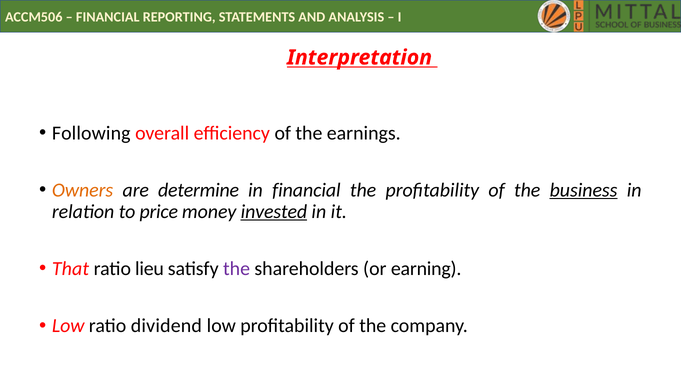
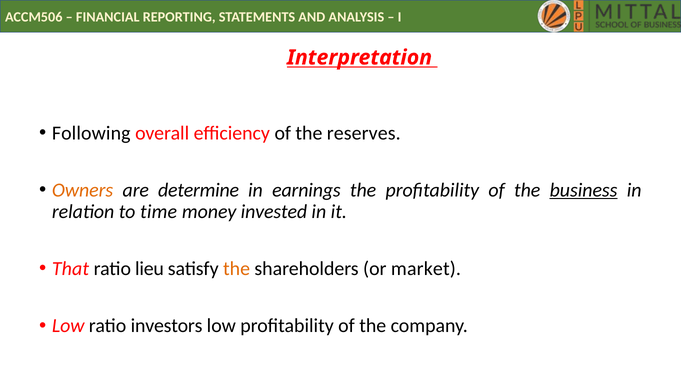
earnings: earnings -> reserves
in financial: financial -> earnings
price: price -> time
invested underline: present -> none
the at (237, 269) colour: purple -> orange
earning: earning -> market
dividend: dividend -> investors
